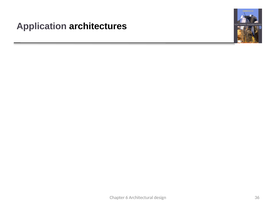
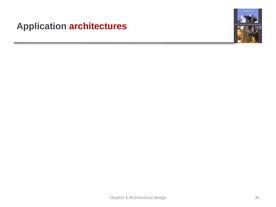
architectures colour: black -> red
